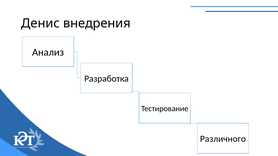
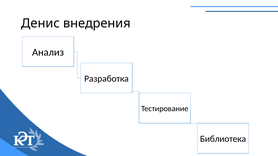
Различного: Различного -> Библиотека
